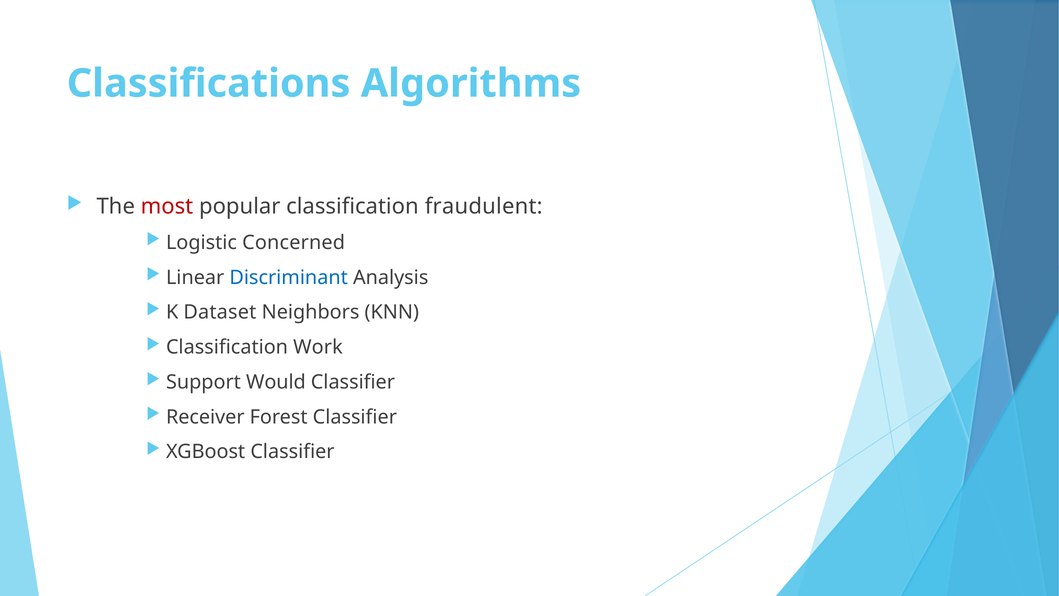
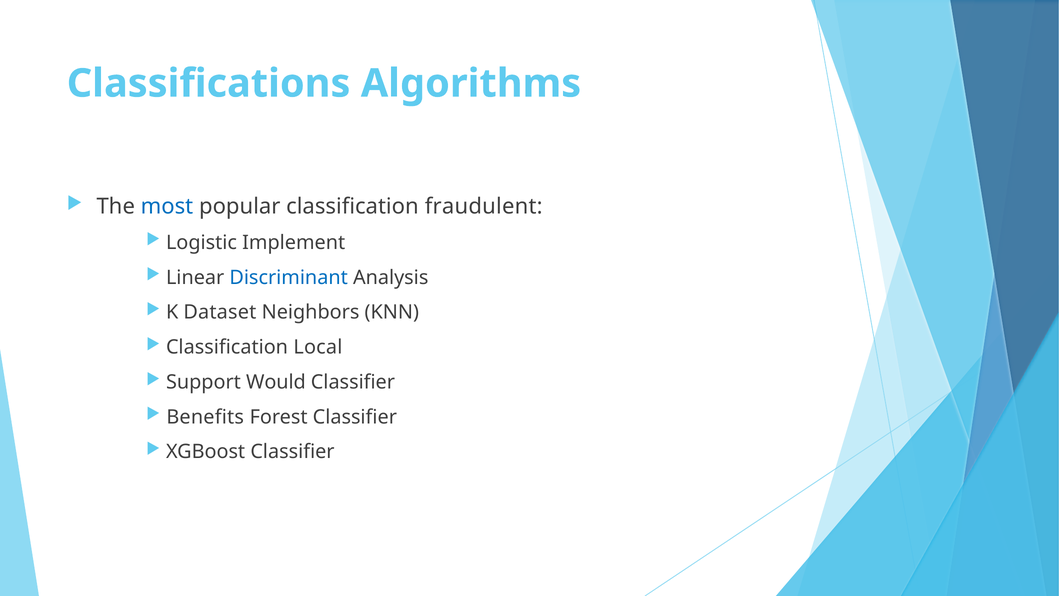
most colour: red -> blue
Concerned: Concerned -> Implement
Work: Work -> Local
Receiver: Receiver -> Benefits
